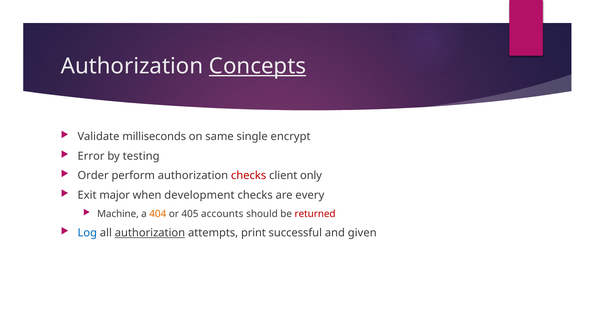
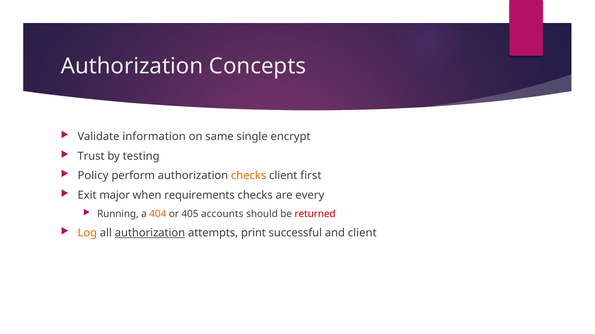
Concepts underline: present -> none
milliseconds: milliseconds -> information
Error: Error -> Trust
Order: Order -> Policy
checks at (249, 176) colour: red -> orange
only: only -> first
development: development -> requirements
Machine: Machine -> Running
Log colour: blue -> orange
and given: given -> client
